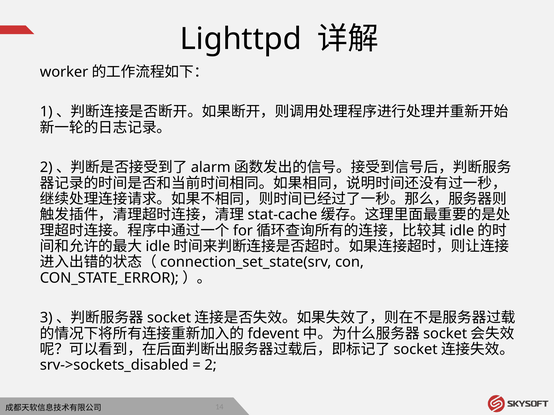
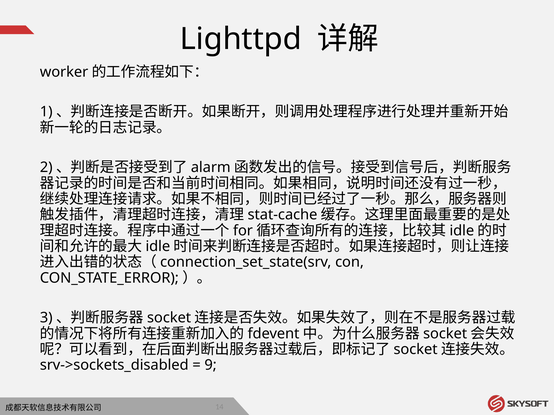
2 at (211, 366): 2 -> 9
